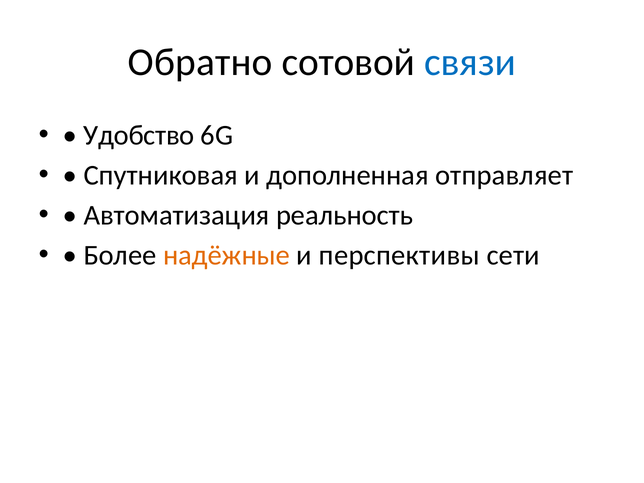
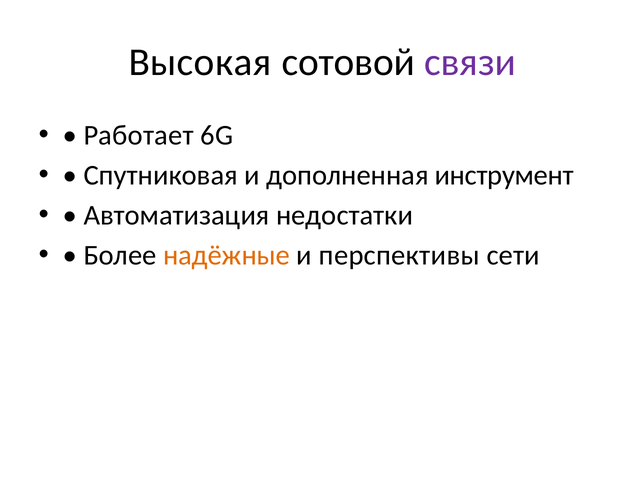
Обратно: Обратно -> Высокая
связи colour: blue -> purple
Удобство: Удобство -> Работает
отправляет: отправляет -> инструмент
реальность: реальность -> недостатки
